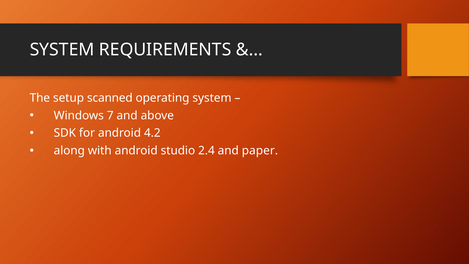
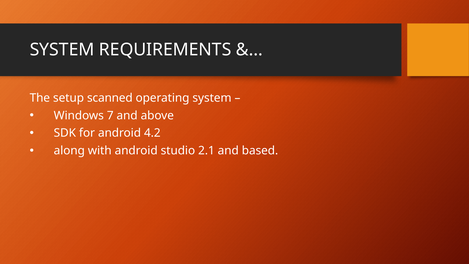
2.4: 2.4 -> 2.1
paper: paper -> based
